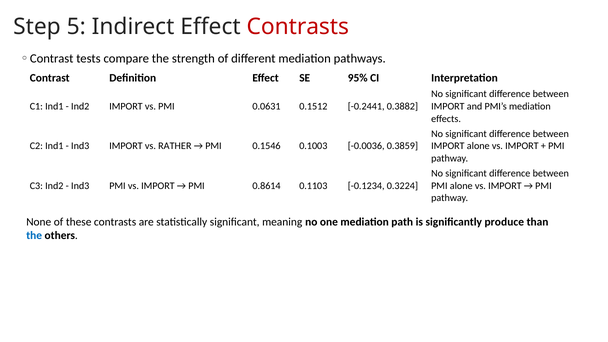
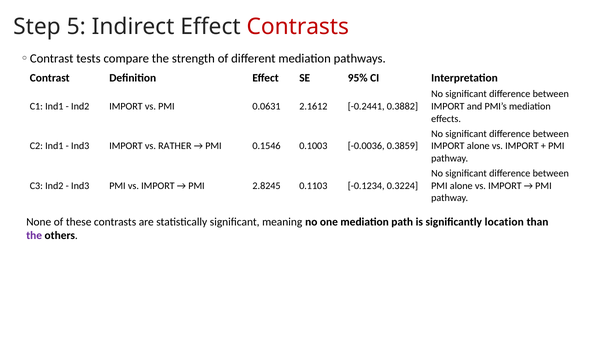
0.1512: 0.1512 -> 2.1612
0.8614: 0.8614 -> 2.8245
produce: produce -> location
the at (34, 235) colour: blue -> purple
